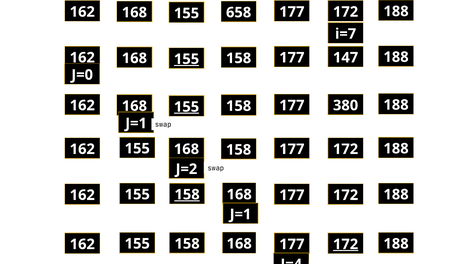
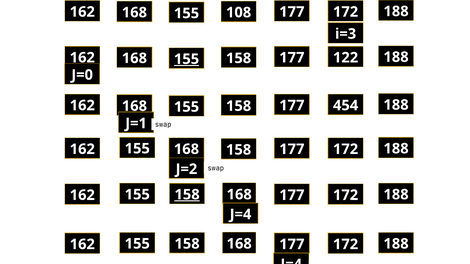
658: 658 -> 108
i=7: i=7 -> i=3
147: 147 -> 122
155 at (187, 107) underline: present -> none
380: 380 -> 454
J=1 at (241, 215): J=1 -> J=4
172 at (346, 245) underline: present -> none
